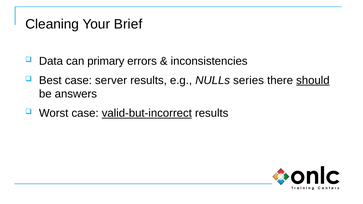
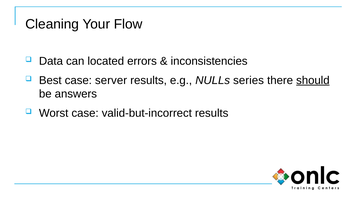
Brief: Brief -> Flow
primary: primary -> located
valid-but-incorrect underline: present -> none
